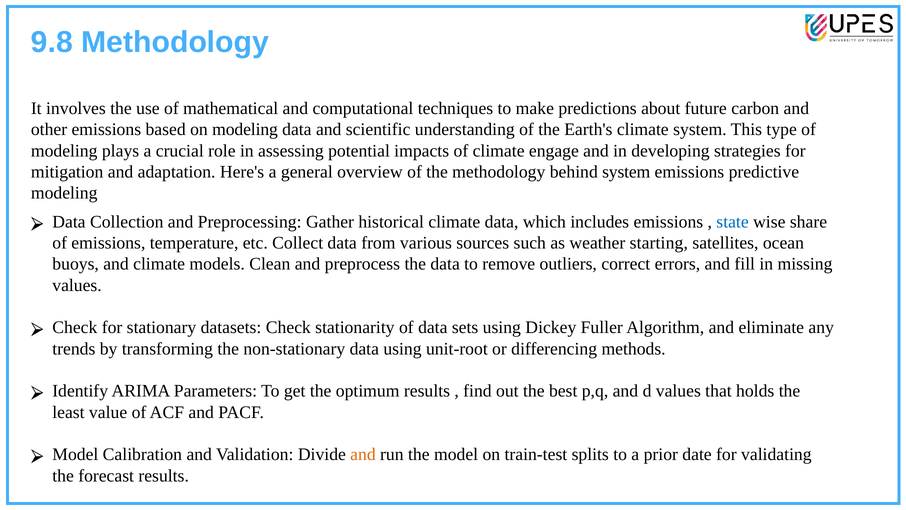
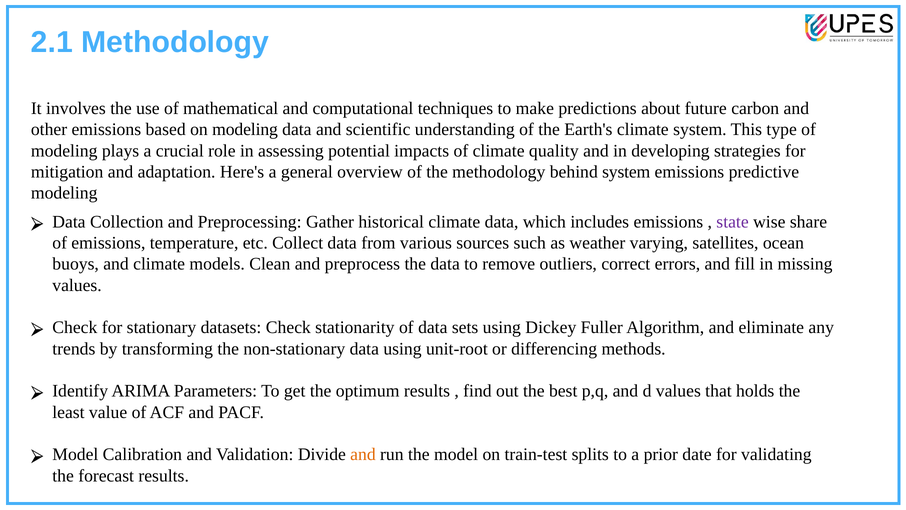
9.8: 9.8 -> 2.1
engage: engage -> quality
state colour: blue -> purple
starting: starting -> varying
